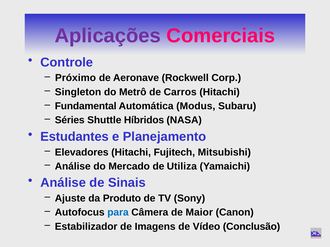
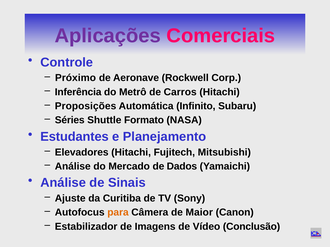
Singleton: Singleton -> Inferência
Fundamental: Fundamental -> Proposições
Modus: Modus -> Infinito
Híbridos: Híbridos -> Formato
Utiliza: Utiliza -> Dados
Produto: Produto -> Curitiba
para colour: blue -> orange
